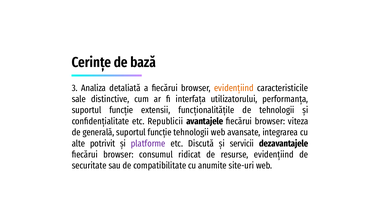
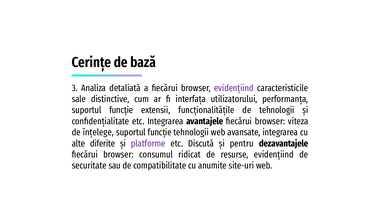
evidențiind at (234, 88) colour: orange -> purple
etc Republicii: Republicii -> Integrarea
generală: generală -> înțelege
potrivit: potrivit -> diferite
servicii: servicii -> pentru
